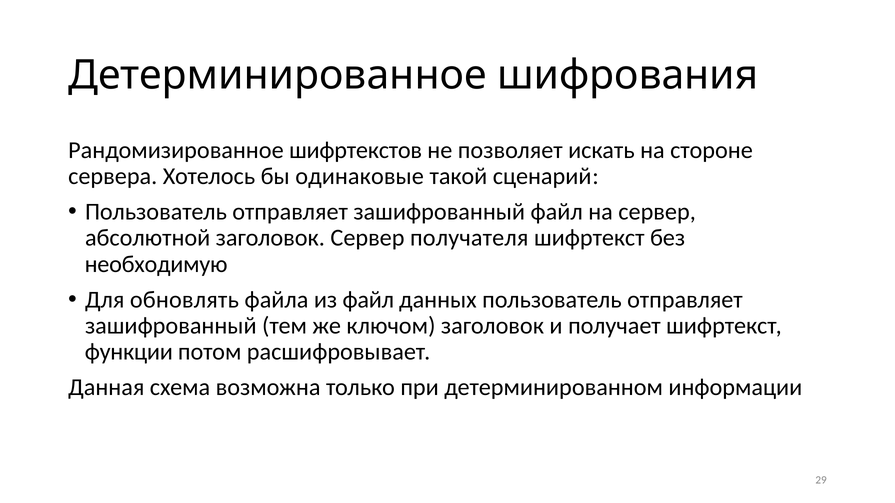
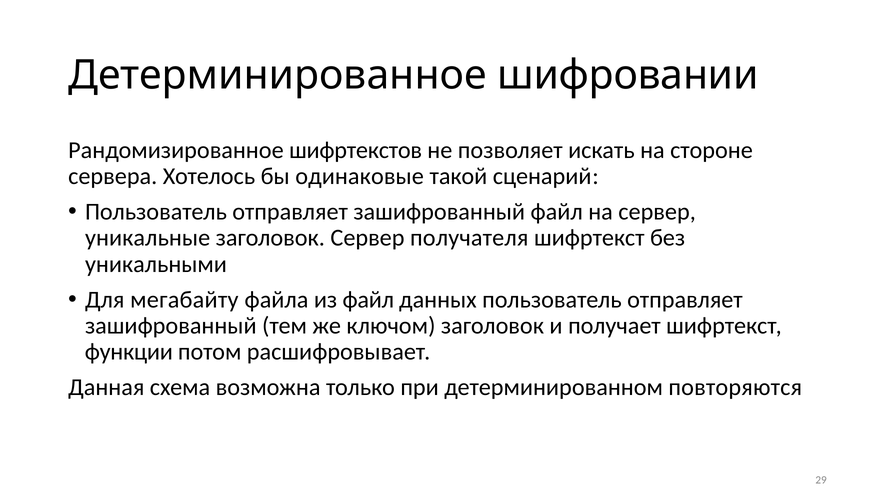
шифрования: шифрования -> шифровании
абсолютной: абсолютной -> уникальные
необходимую: необходимую -> уникальными
обновлять: обновлять -> мегабайту
информации: информации -> повторяются
